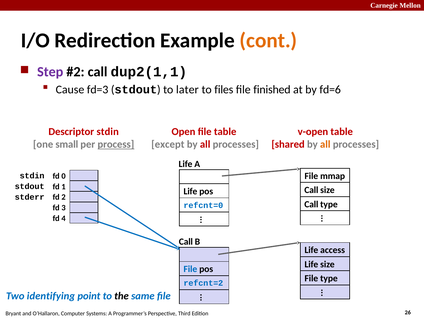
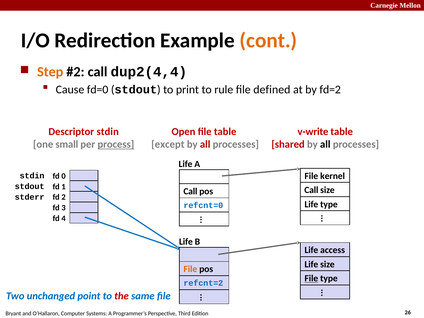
Step colour: purple -> orange
dup2(1,1: dup2(1,1 -> dup2(4,4
fd=3: fd=3 -> fd=0
later: later -> print
files: files -> rule
finished: finished -> defined
fd=6: fd=6 -> fd=2
v-open: v-open -> v-write
all at (325, 144) colour: orange -> black
mmap: mmap -> kernel
Life at (190, 191): Life -> Call
Call at (311, 204): Call -> Life
Call at (186, 242): Call -> Life
File at (190, 269) colour: blue -> orange
File at (311, 278) underline: none -> present
identifying: identifying -> unchanged
the colour: black -> red
